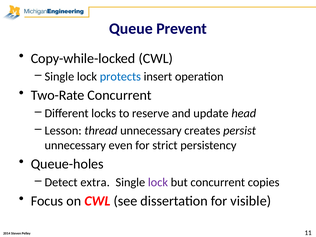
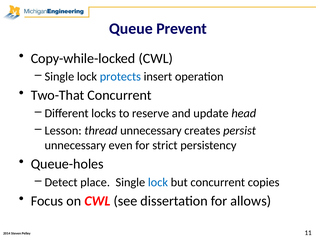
Two-Rate: Two-Rate -> Two-That
extra: extra -> place
lock at (158, 182) colour: purple -> blue
visible: visible -> allows
